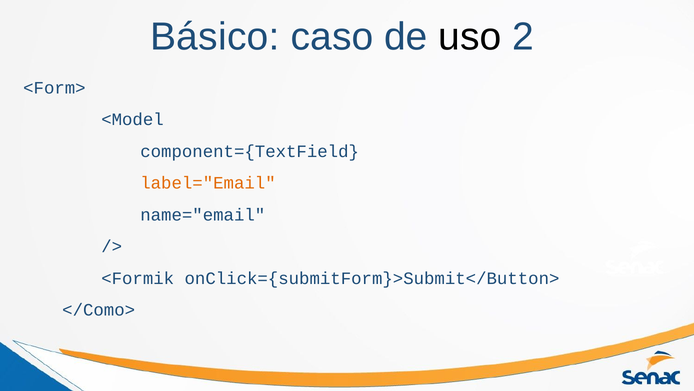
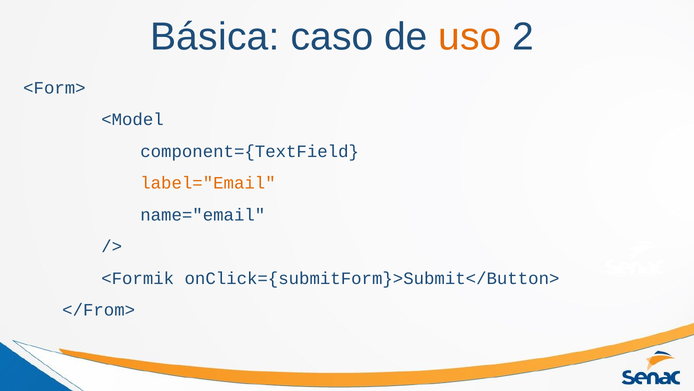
Básico: Básico -> Básica
uso colour: black -> orange
</Como>: </Como> -> </From>
